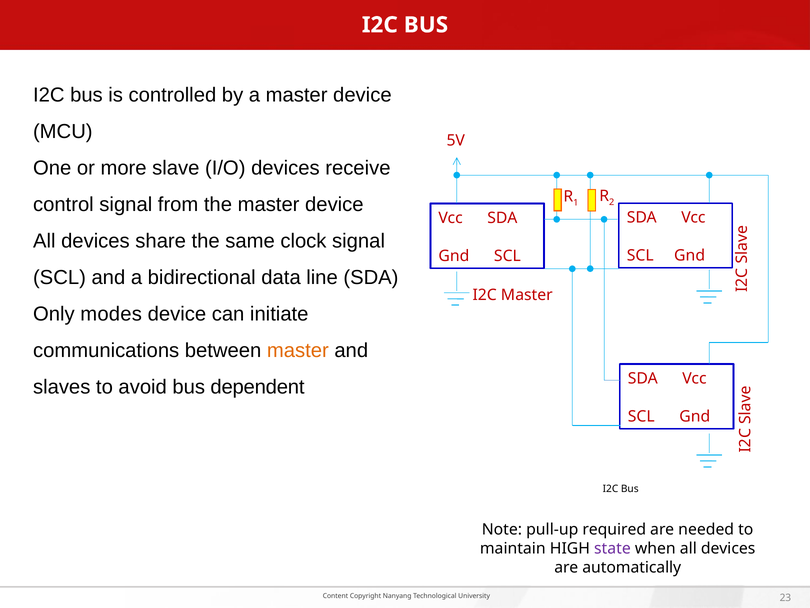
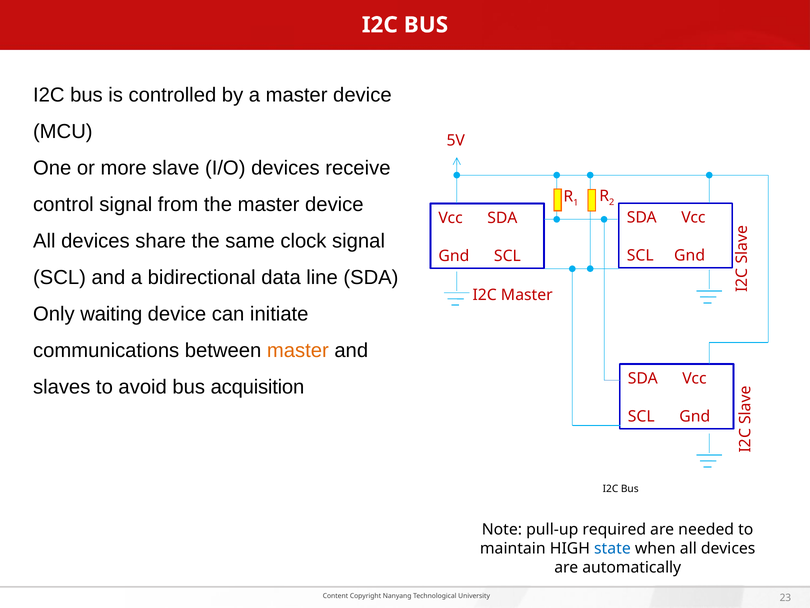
modes: modes -> waiting
dependent: dependent -> acquisition
state colour: purple -> blue
